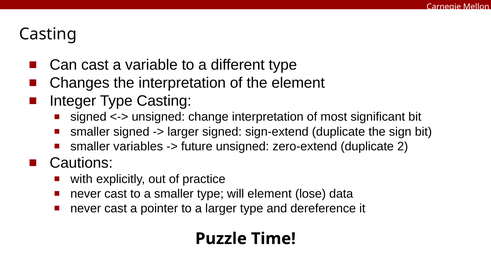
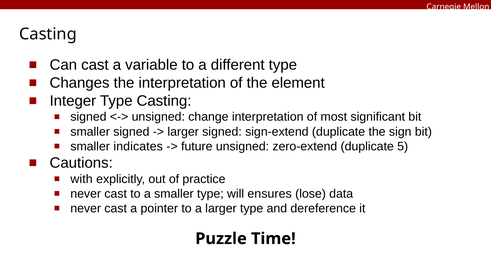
variables: variables -> indicates
2: 2 -> 5
will element: element -> ensures
